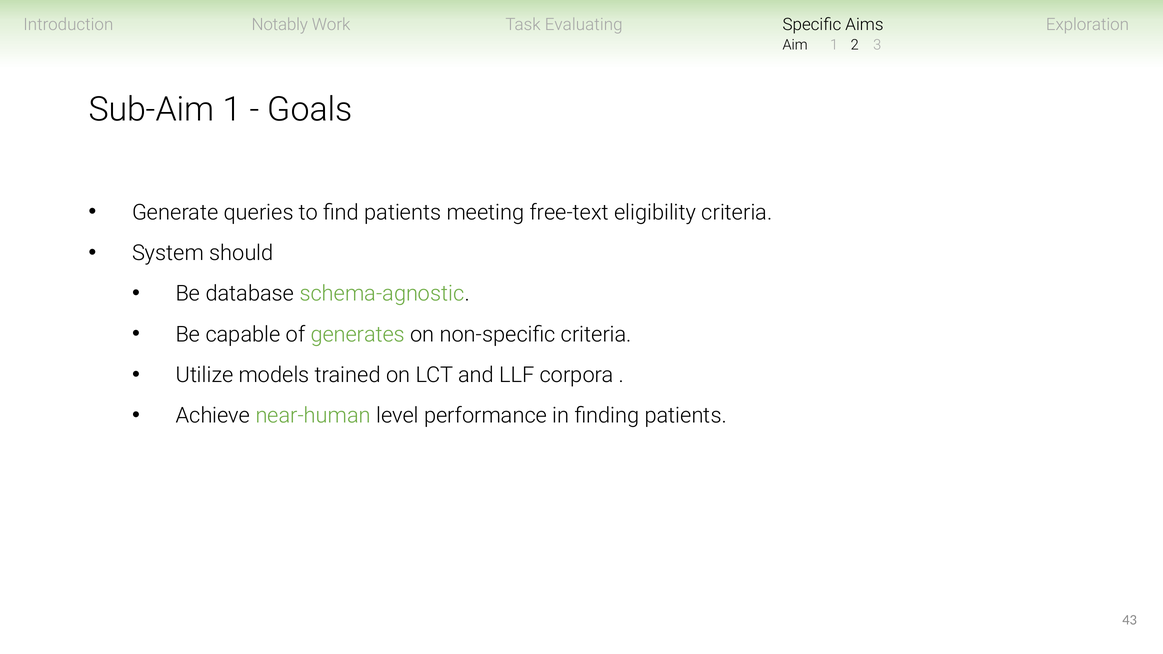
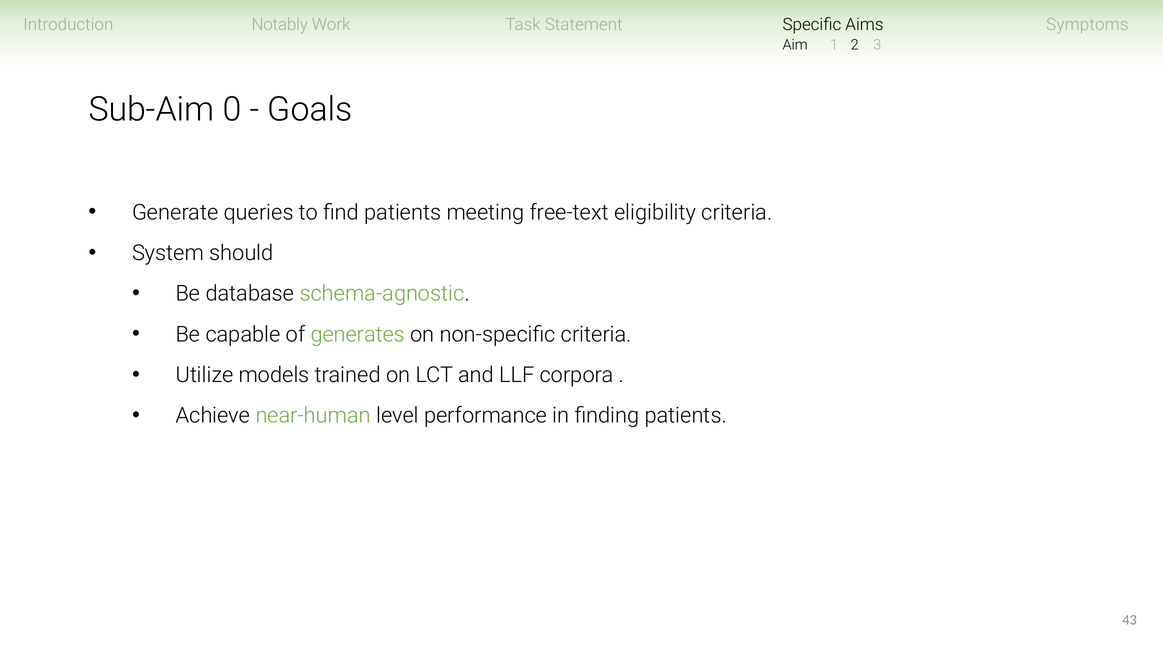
Evaluating: Evaluating -> Statement
Exploration: Exploration -> Symptoms
Sub-Aim 1: 1 -> 0
